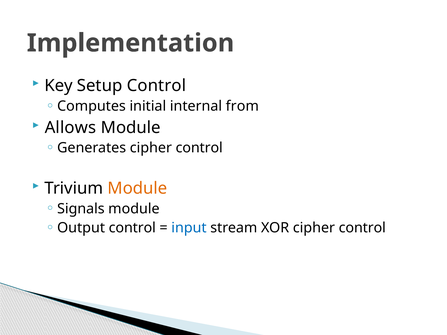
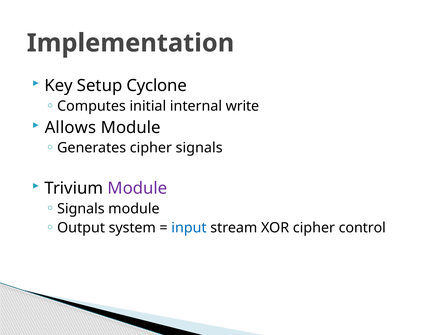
Setup Control: Control -> Cyclone
from: from -> write
Generates cipher control: control -> signals
Module at (137, 188) colour: orange -> purple
Output control: control -> system
